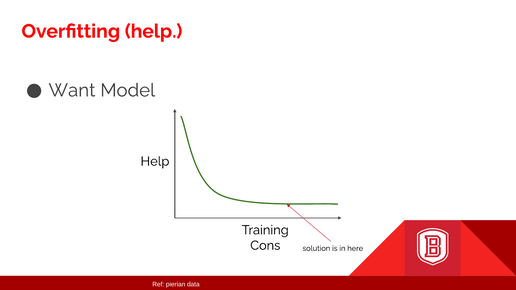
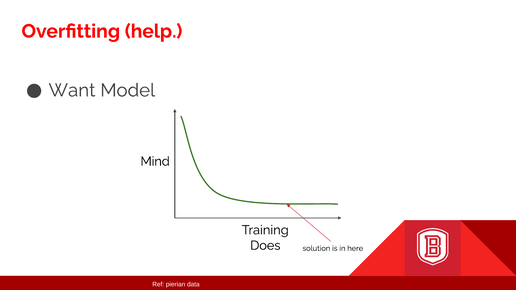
Help at (155, 161): Help -> Mind
Cons: Cons -> Does
